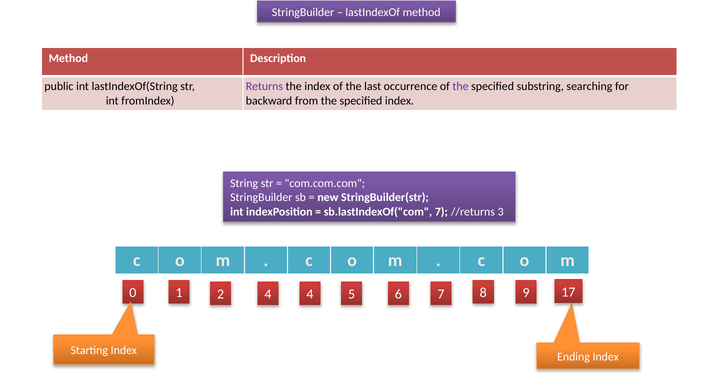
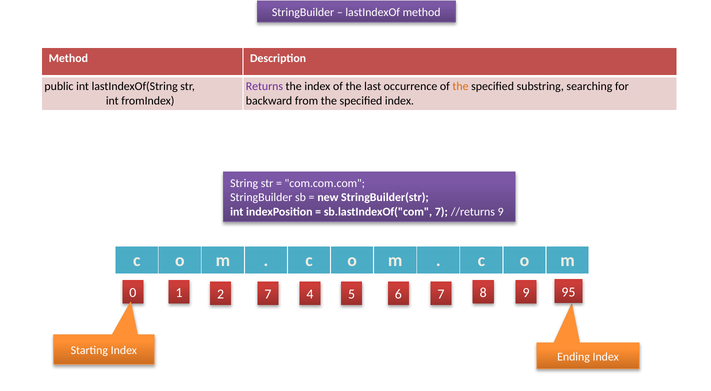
the at (460, 86) colour: purple -> orange
//returns 3: 3 -> 9
2 4: 4 -> 7
17: 17 -> 95
